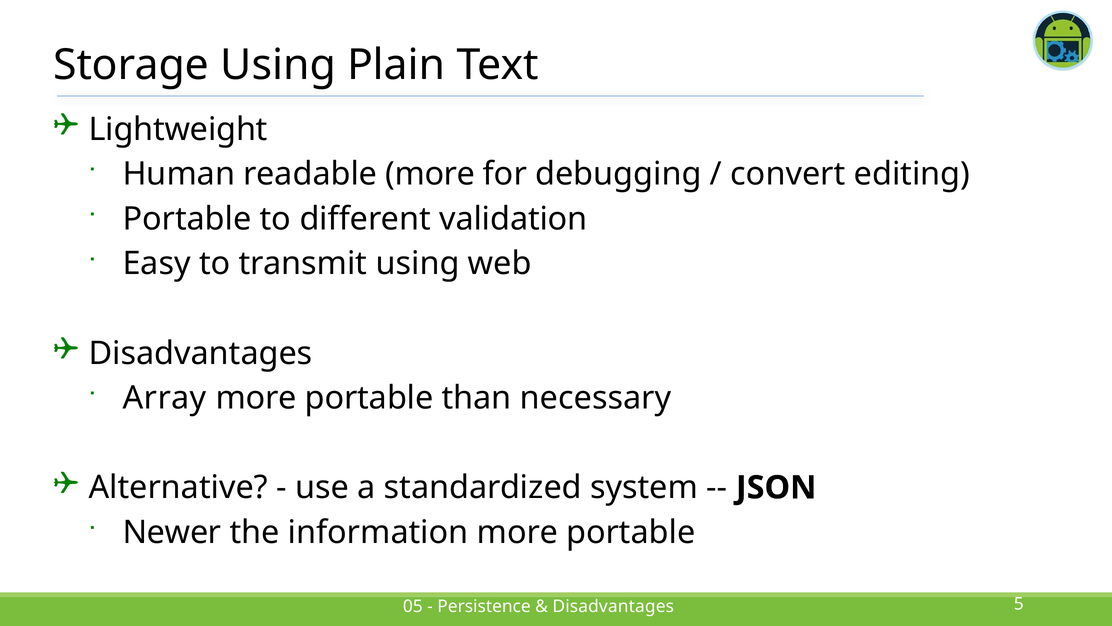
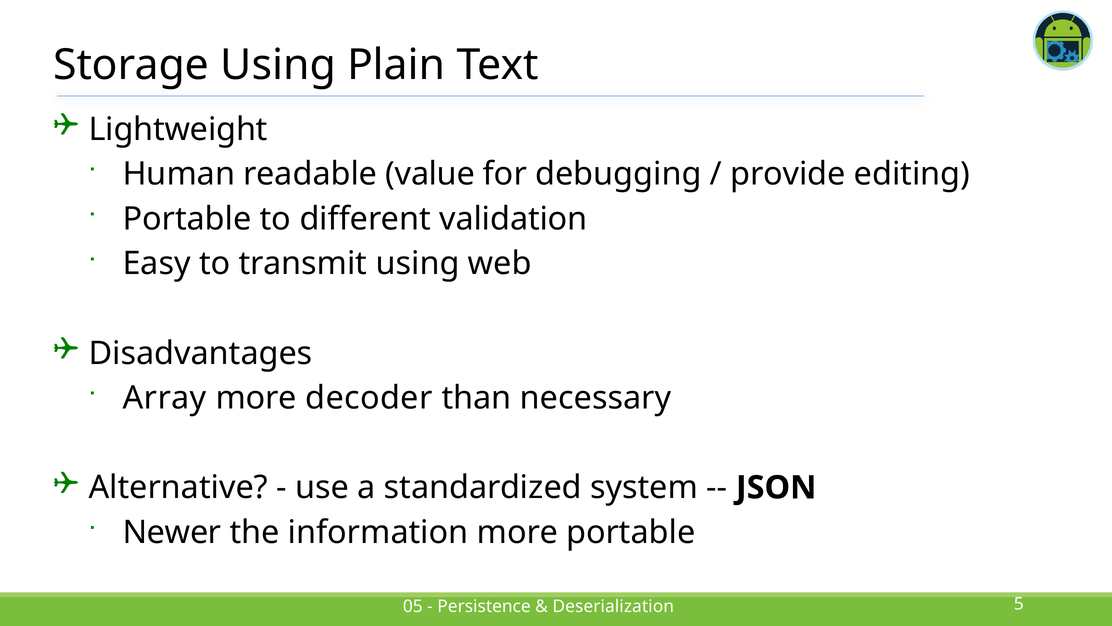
readable more: more -> value
convert: convert -> provide
portable at (369, 398): portable -> decoder
Disadvantages at (613, 606): Disadvantages -> Deserialization
